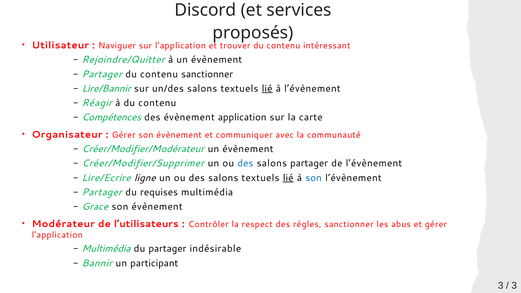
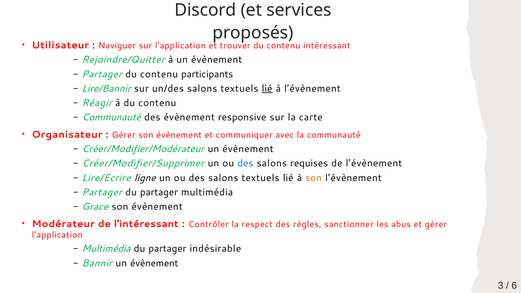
contenu sanctionner: sanctionner -> participants
Compétences at (111, 117): Compétences -> Communauté
application: application -> responsive
salons partager: partager -> requises
lié at (288, 178) underline: present -> none
son at (314, 178) colour: blue -> orange
Partager du requises: requises -> partager
l’utilisateurs: l’utilisateurs -> l’intéressant
Bannir un participant: participant -> évènement
3 at (514, 286): 3 -> 6
